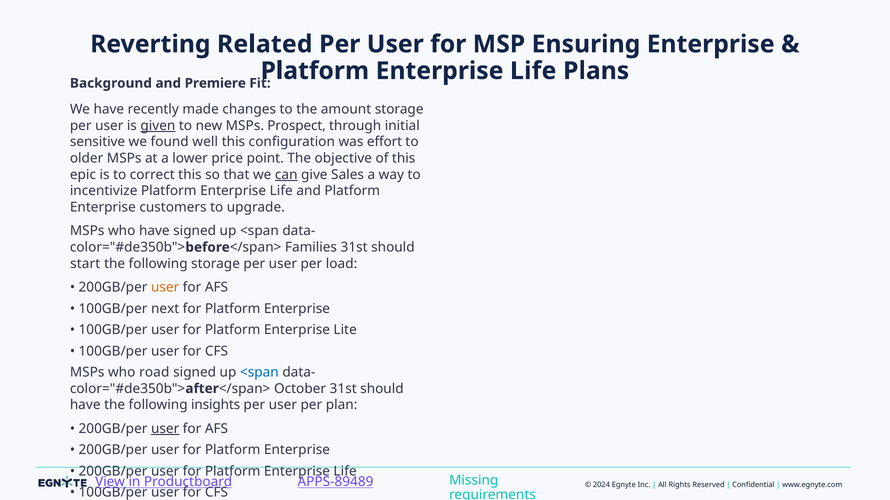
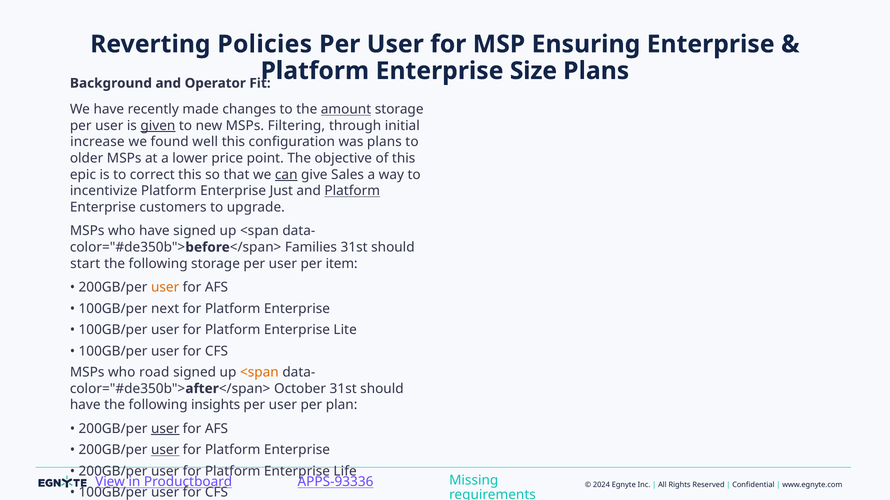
Related: Related -> Policies
Life at (533, 71): Life -> Size
Premiere: Premiere -> Operator
amount underline: none -> present
Prospect: Prospect -> Filtering
sensitive: sensitive -> increase
was effort: effort -> plans
incentivize Platform Enterprise Life: Life -> Just
Platform at (352, 191) underline: none -> present
load: load -> item
<span at (259, 373) colour: blue -> orange
user at (165, 450) underline: none -> present
APPS-89489: APPS-89489 -> APPS-93336
